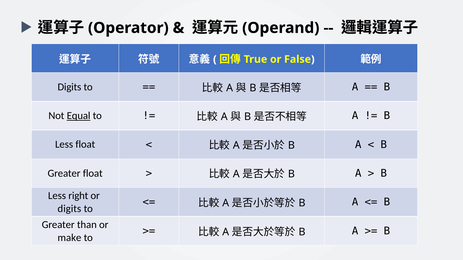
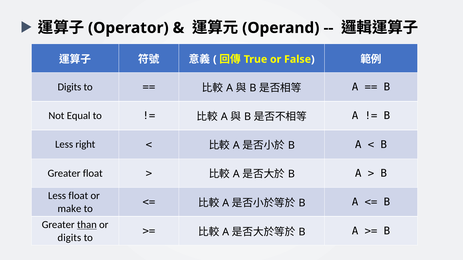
Equal underline: present -> none
Less float: float -> right
Less right: right -> float
digits at (69, 209): digits -> make
than underline: none -> present
make at (69, 238): make -> digits
